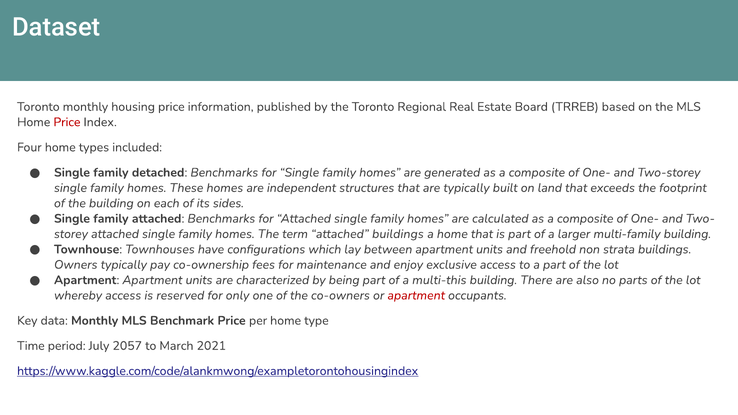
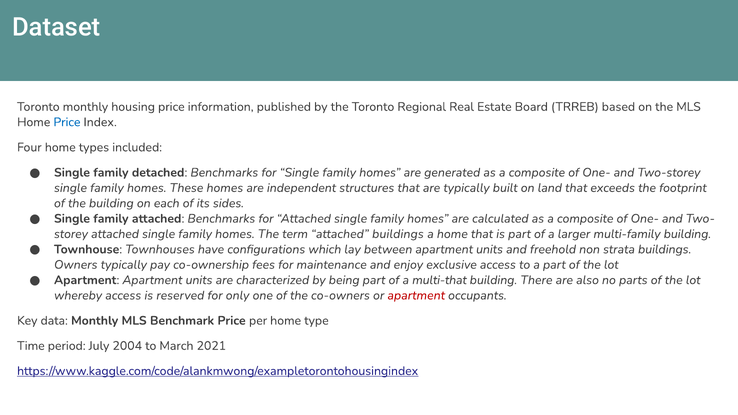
Price at (67, 122) colour: red -> blue
multi-this: multi-this -> multi-that
2057: 2057 -> 2004
